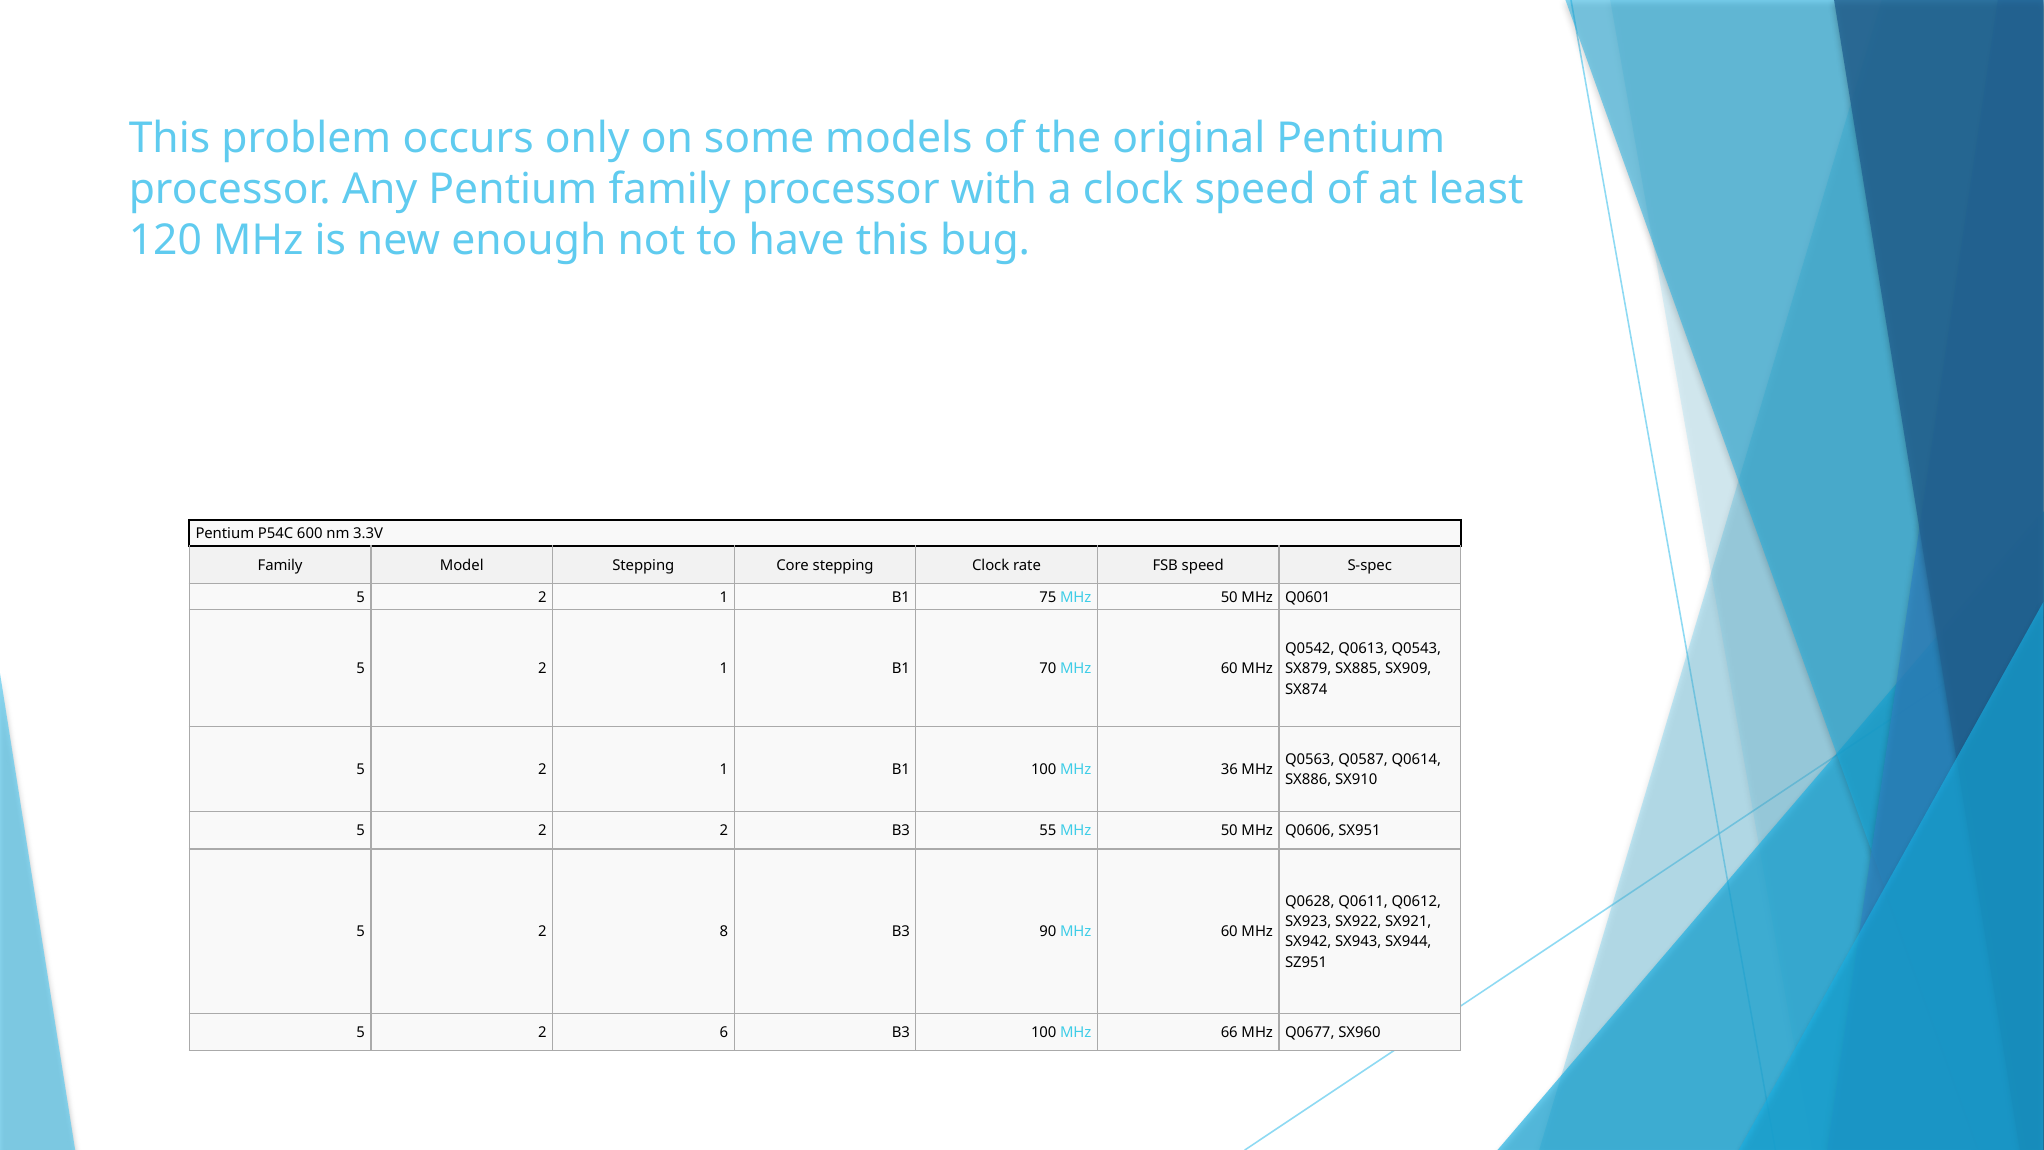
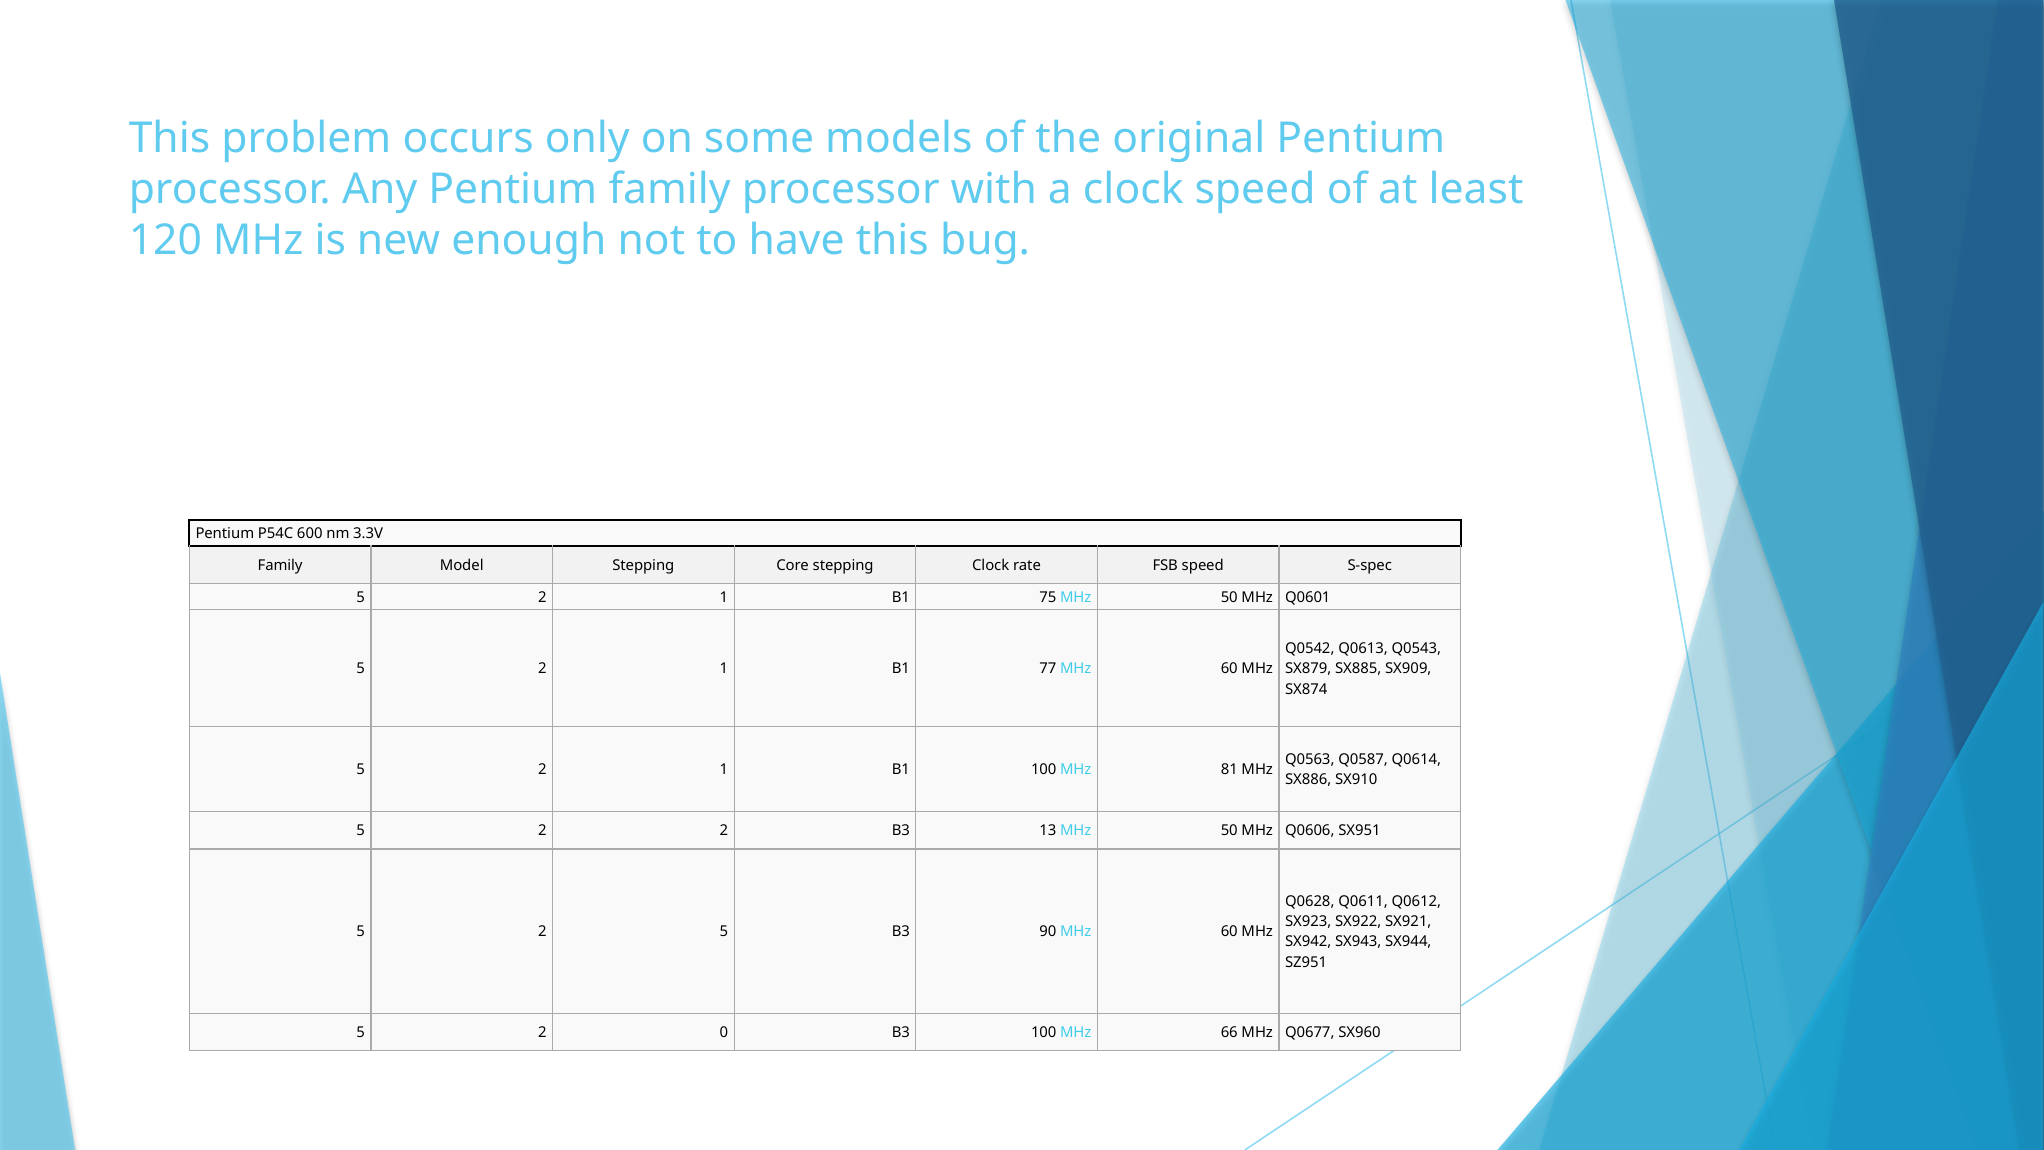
70: 70 -> 77
36: 36 -> 81
55: 55 -> 13
2 8: 8 -> 5
6: 6 -> 0
